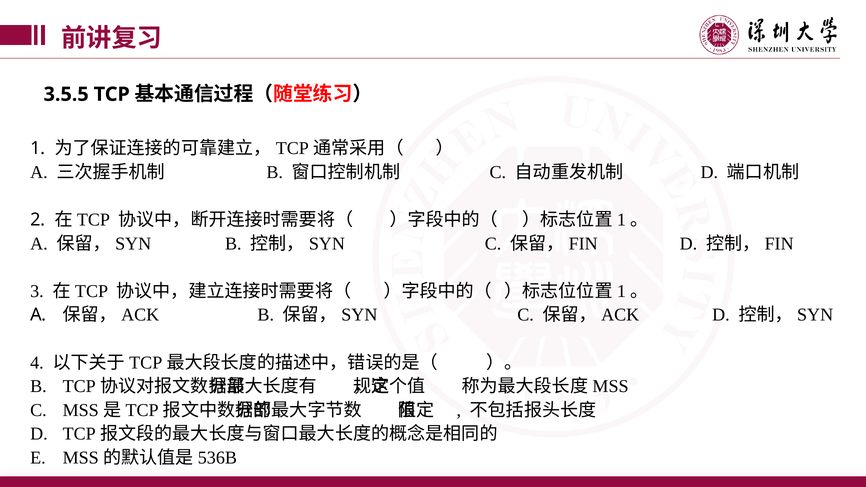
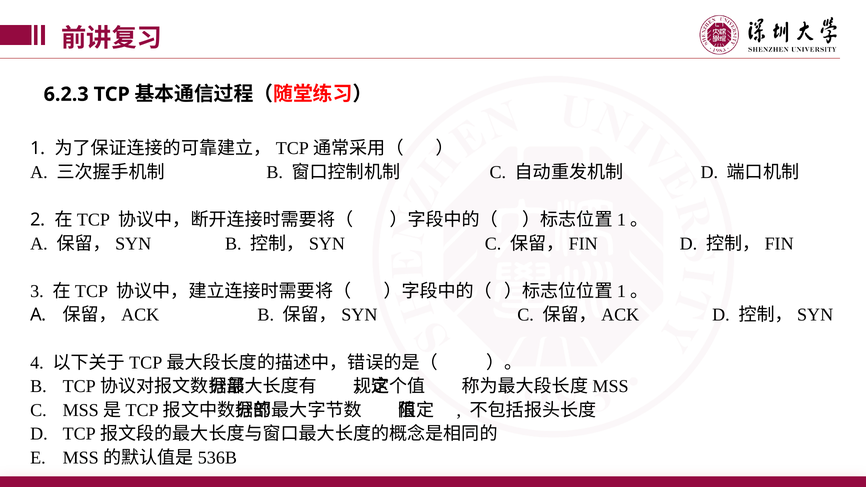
3.5.5: 3.5.5 -> 6.2.3
